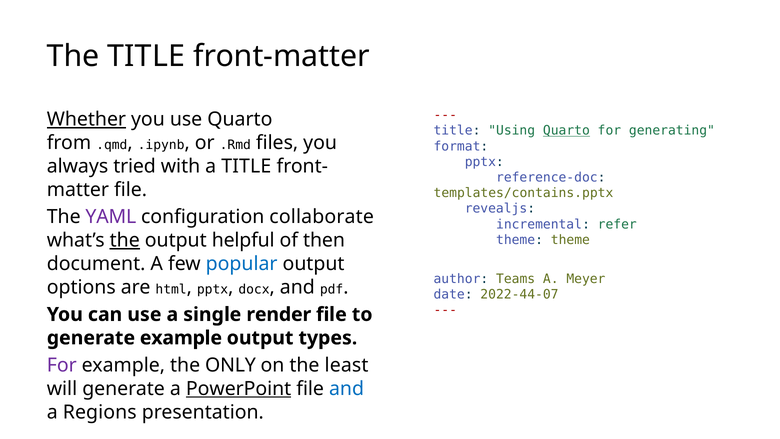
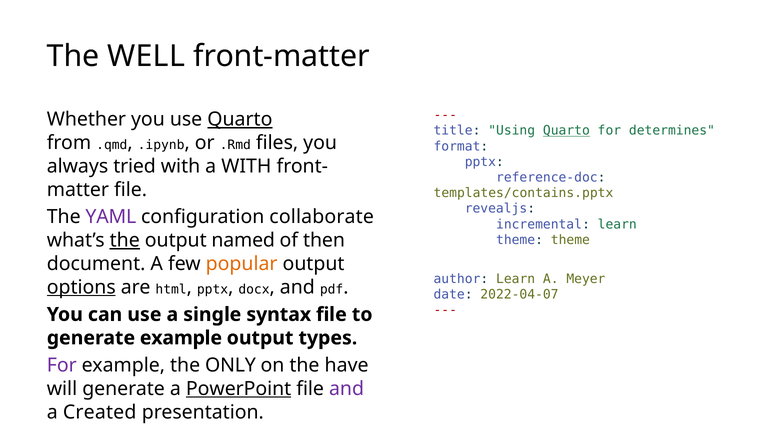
The TITLE: TITLE -> WELL
Whether underline: present -> none
Quarto at (240, 119) underline: none -> present
generating: generating -> determines
a TITLE: TITLE -> WITH
incremental refer: refer -> learn
helpful: helpful -> named
popular colour: blue -> orange
author Teams: Teams -> Learn
options underline: none -> present
2022-44-07: 2022-44-07 -> 2022-04-07
render: render -> syntax
least: least -> have
and at (347, 388) colour: blue -> purple
Regions: Regions -> Created
